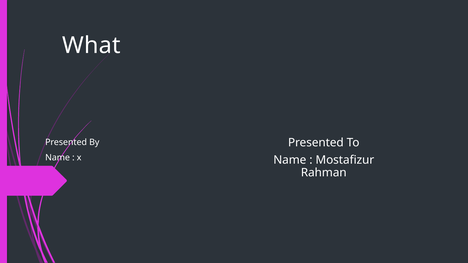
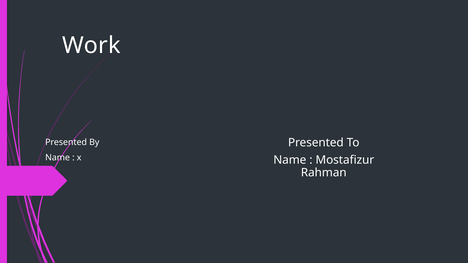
What: What -> Work
